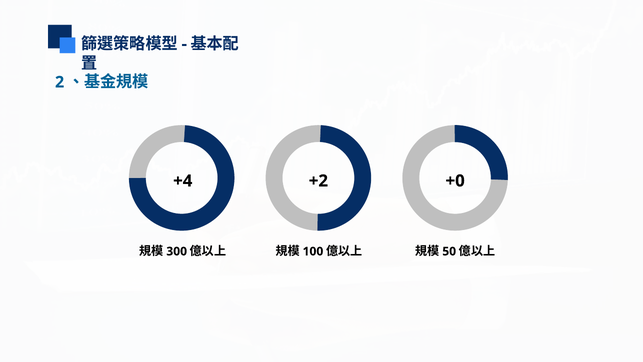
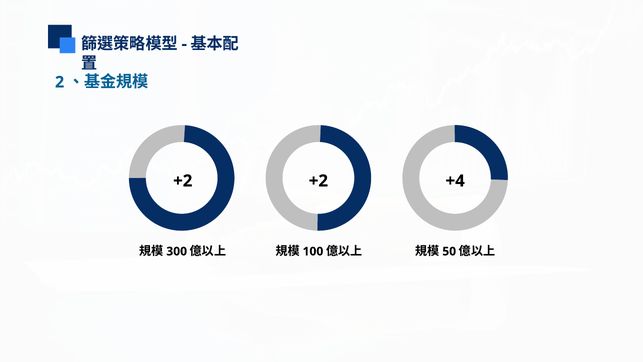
+4 at (183, 181): +4 -> +2
+0: +0 -> +4
